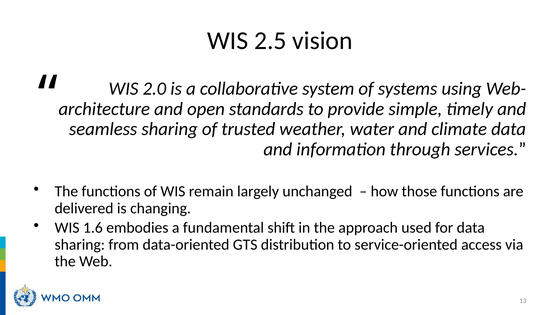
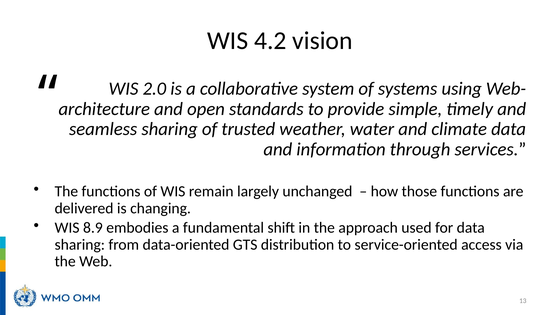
2.5: 2.5 -> 4.2
1.6: 1.6 -> 8.9
